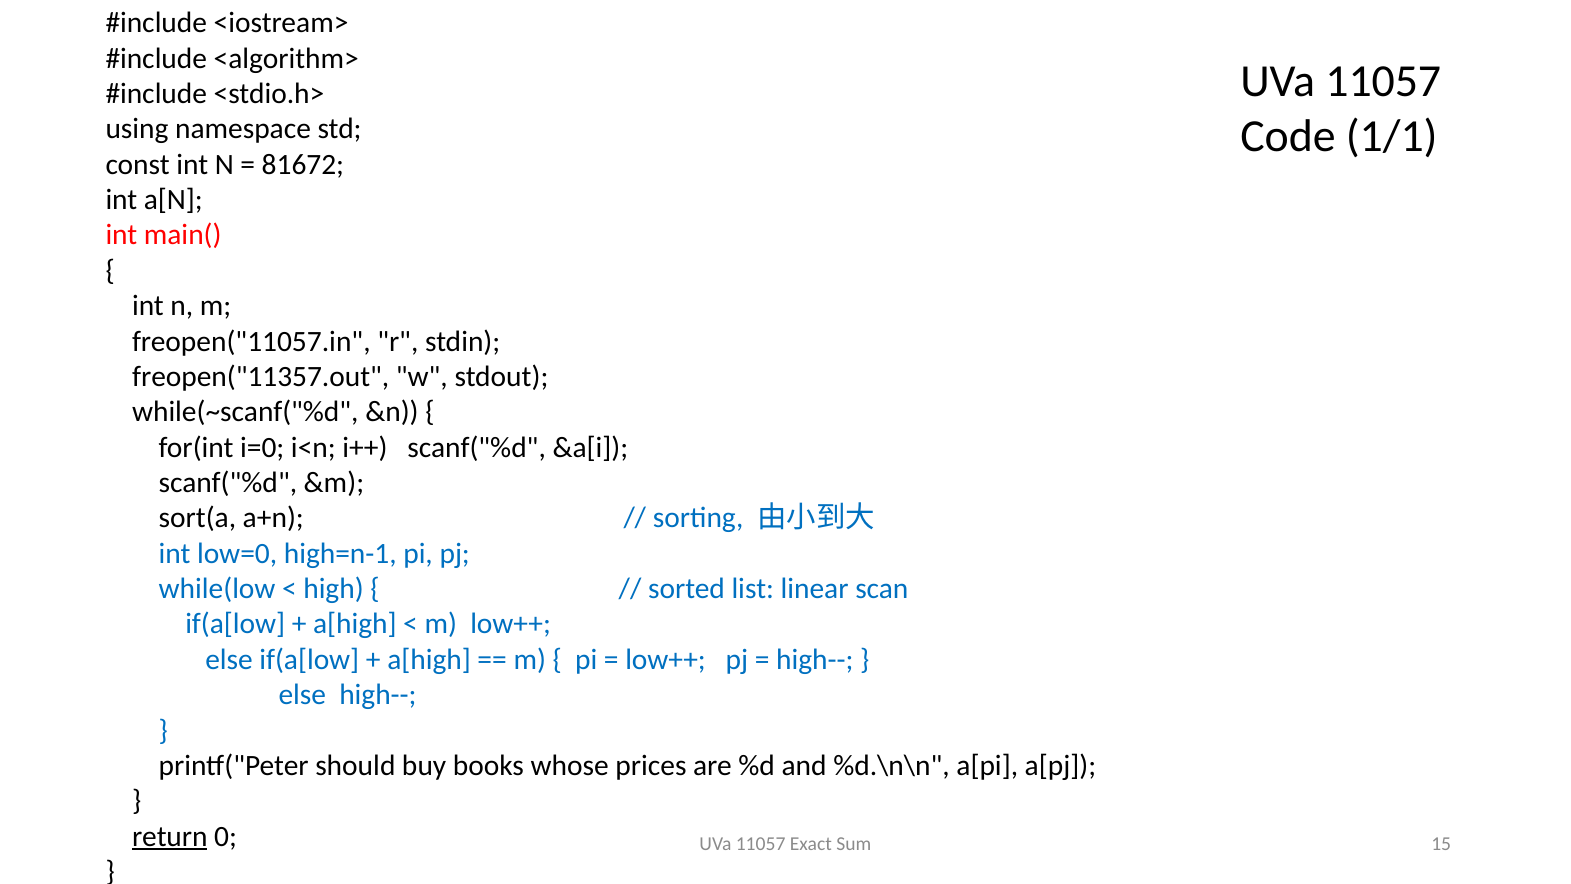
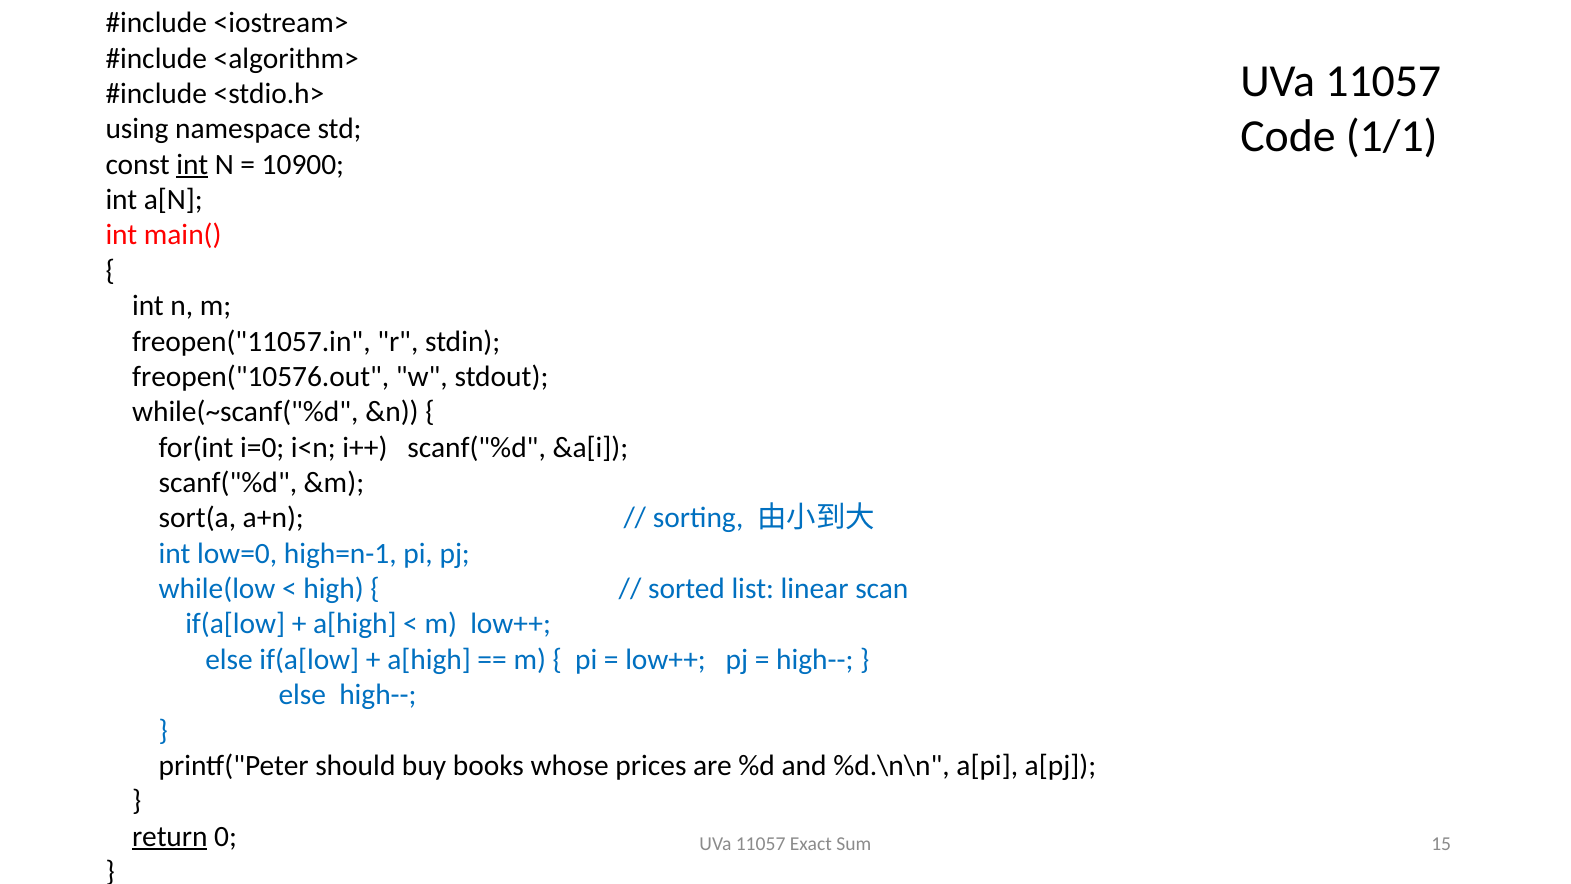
int at (192, 164) underline: none -> present
81672: 81672 -> 10900
freopen("11357.out: freopen("11357.out -> freopen("10576.out
